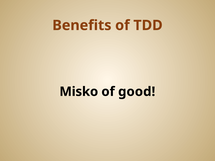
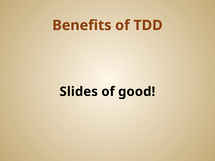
Misko: Misko -> Slides
